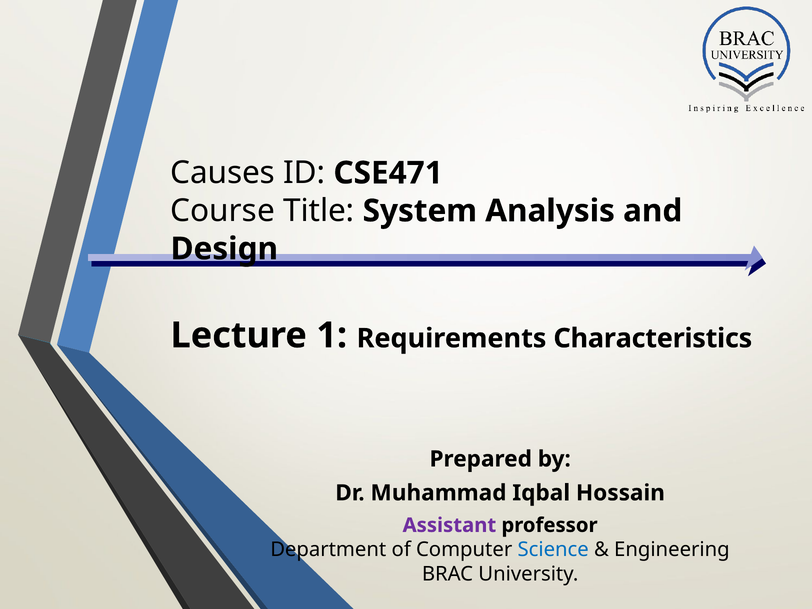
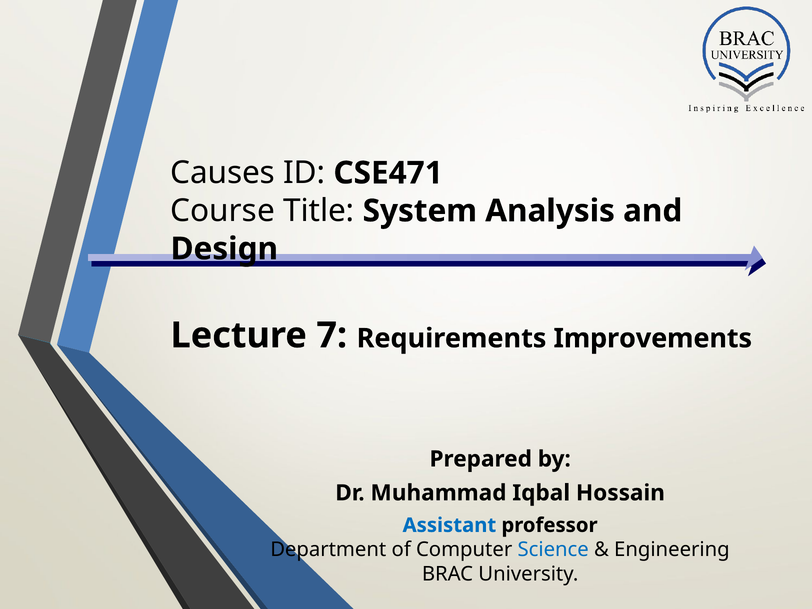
1: 1 -> 7
Characteristics: Characteristics -> Improvements
Assistant colour: purple -> blue
